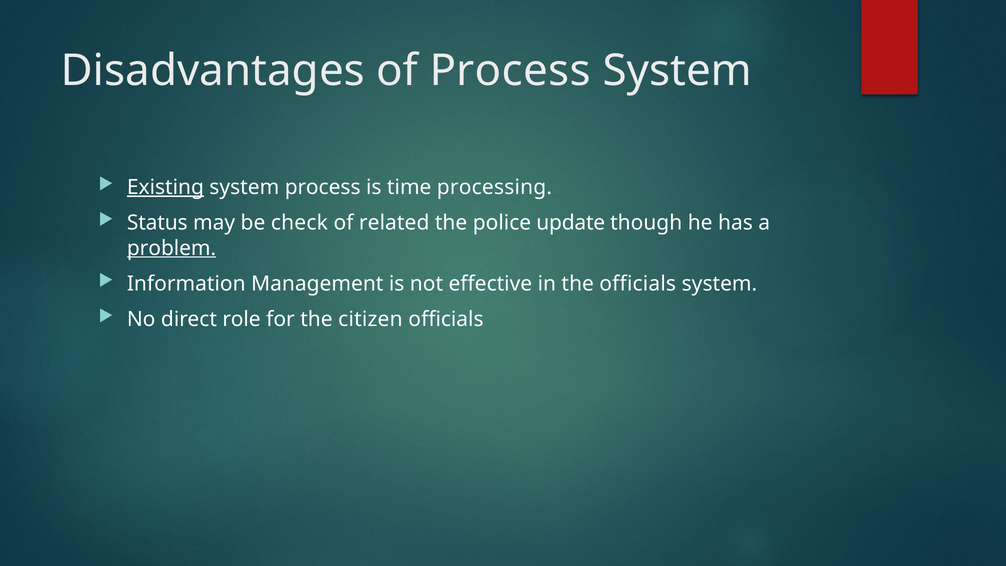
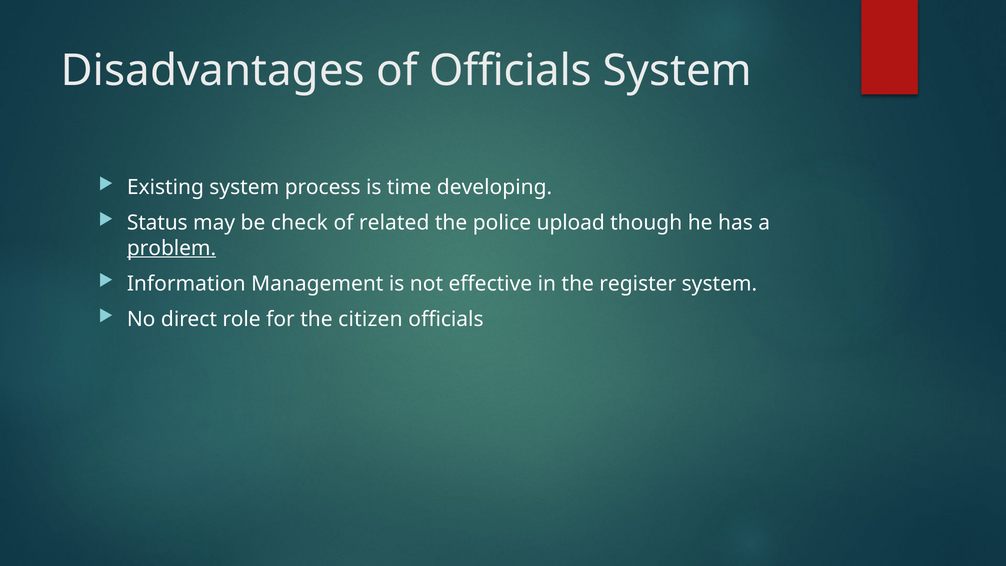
of Process: Process -> Officials
Existing underline: present -> none
processing: processing -> developing
update: update -> upload
the officials: officials -> register
